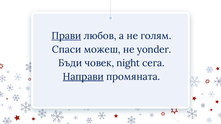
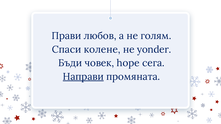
Прави underline: present -> none
можеш: можеш -> колене
night: night -> hope
